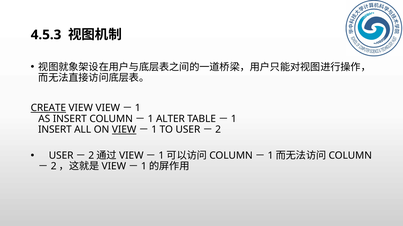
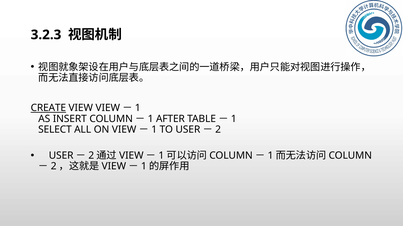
4.5.3: 4.5.3 -> 3.2.3
ALTER: ALTER -> AFTER
INSERT at (55, 130): INSERT -> SELECT
VIEW at (124, 130) underline: present -> none
